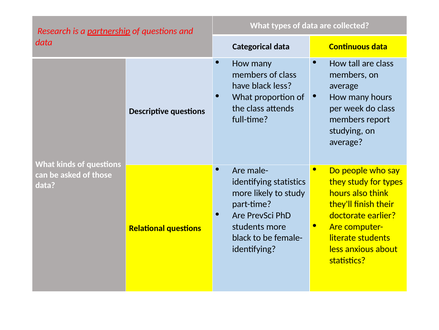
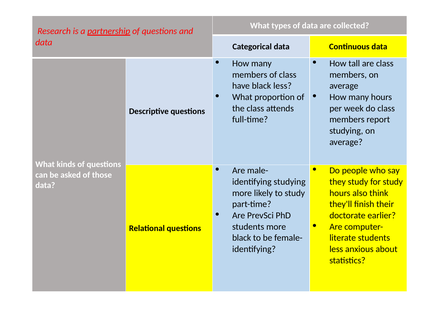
statistics at (290, 181): statistics -> studying
for types: types -> study
